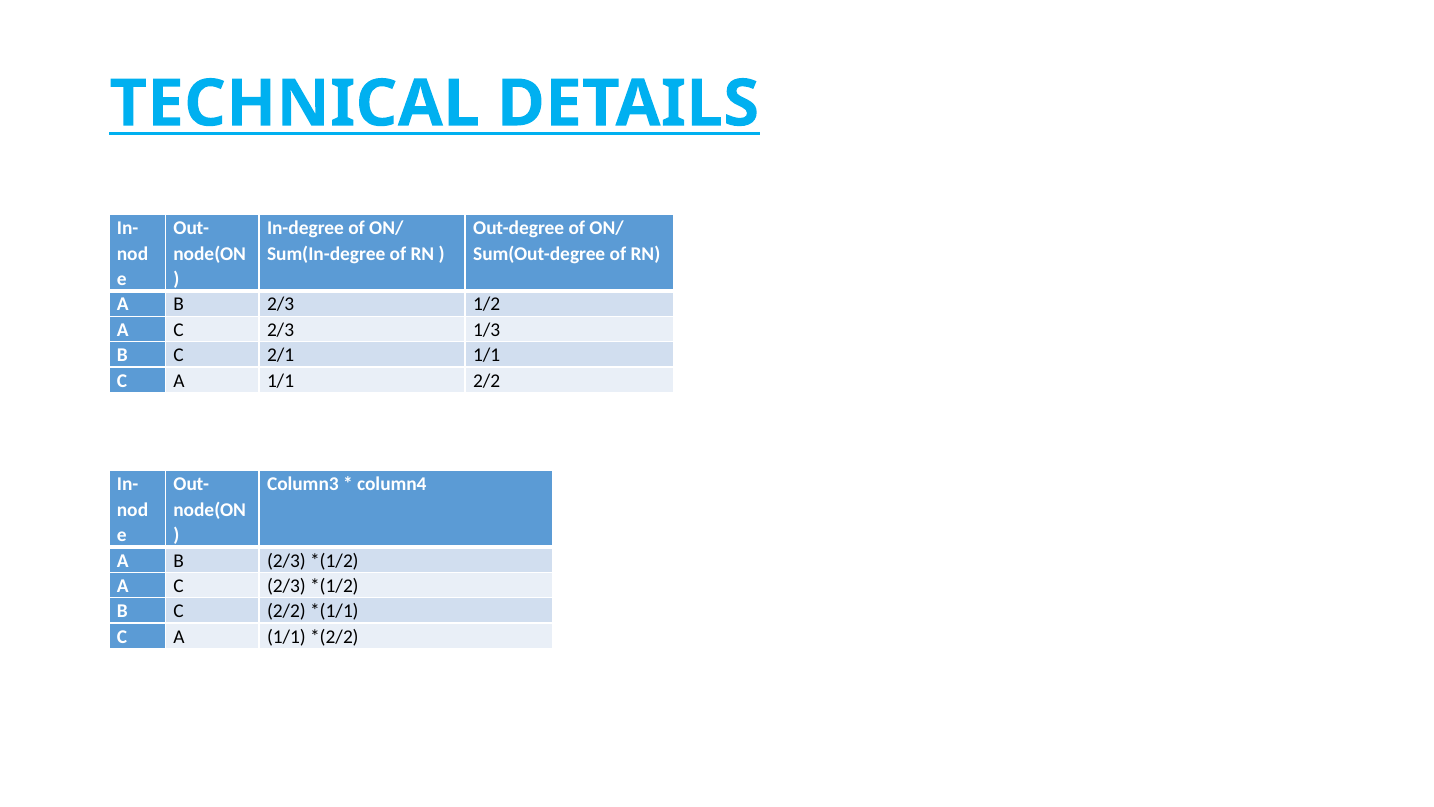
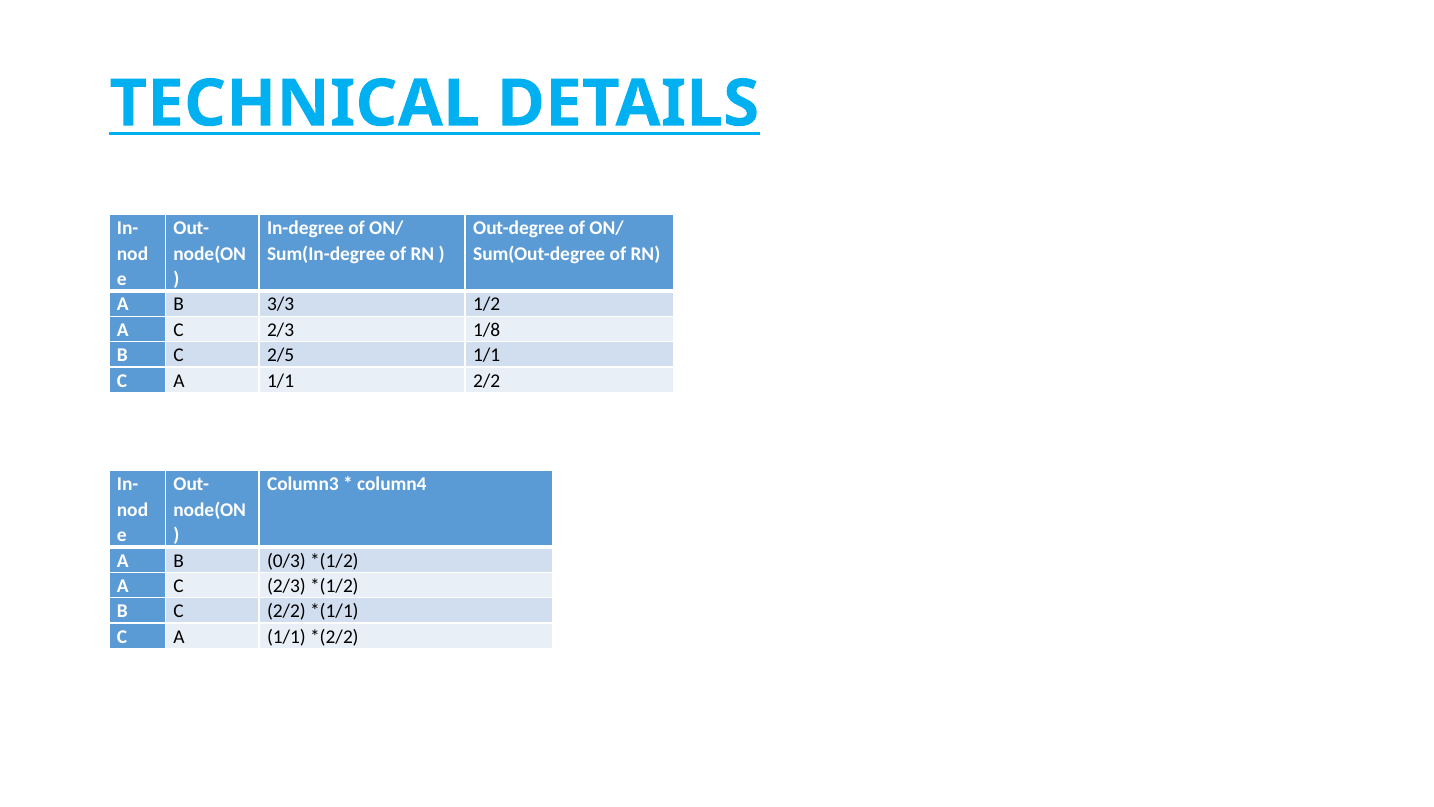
2/3 at (281, 304): 2/3 -> 3/3
1/3: 1/3 -> 1/8
2/1: 2/1 -> 2/5
2/3 at (286, 560): 2/3 -> 0/3
